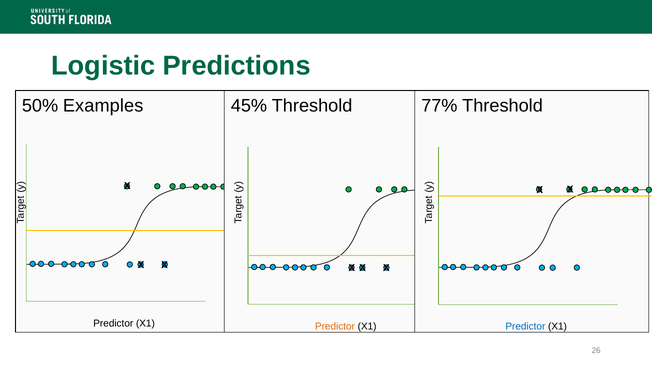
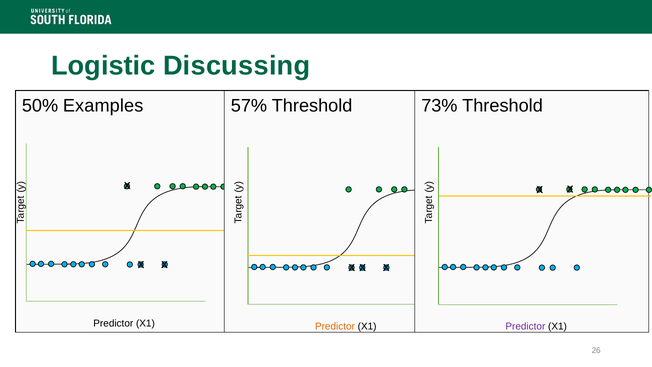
Predictions: Predictions -> Discussing
45%: 45% -> 57%
77%: 77% -> 73%
Predictor at (525, 326) colour: blue -> purple
